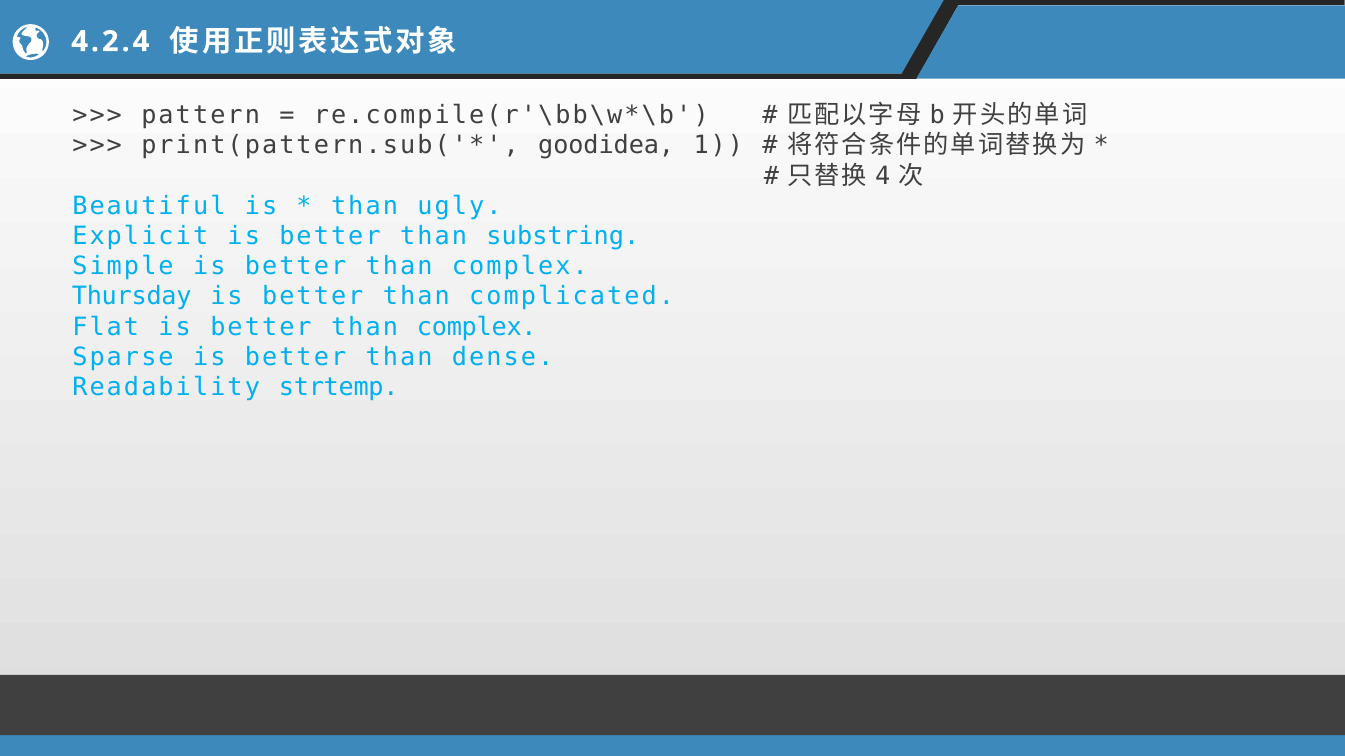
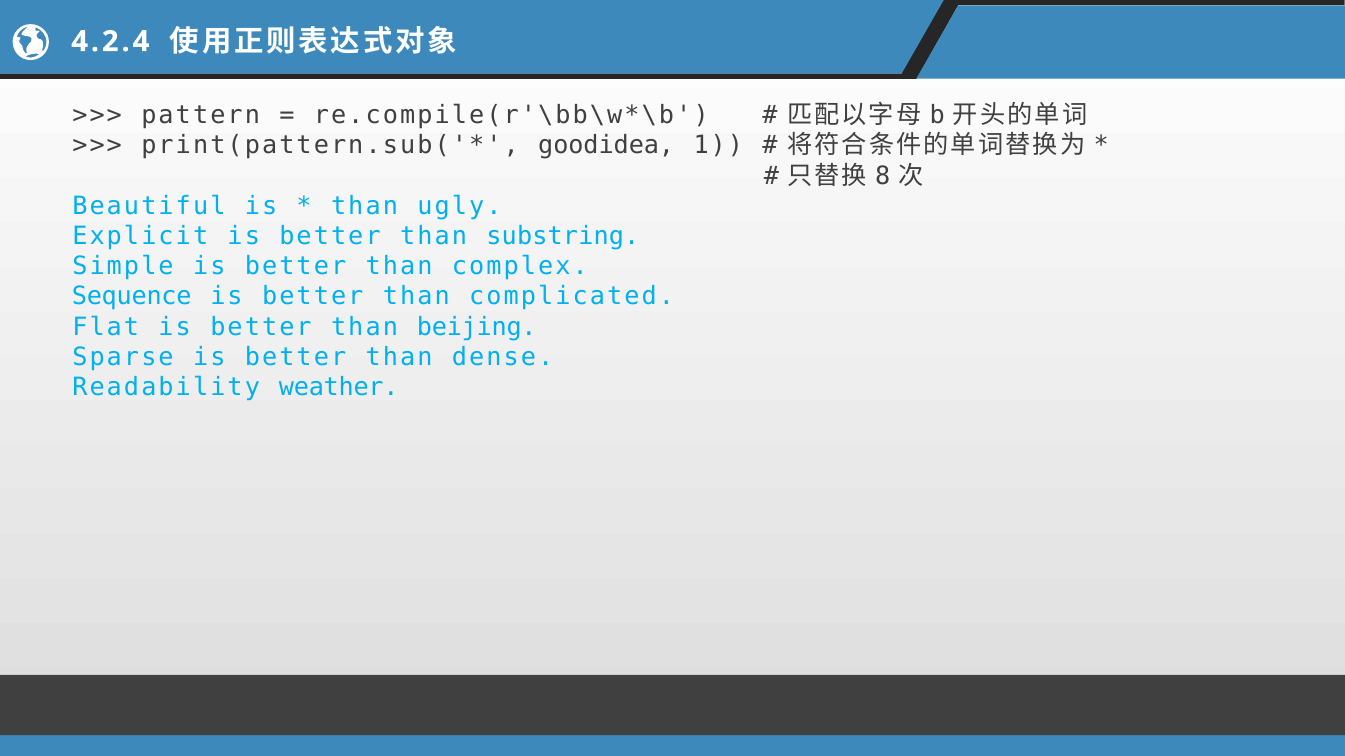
4: 4 -> 8
Thursday: Thursday -> Sequence
complex at (477, 327): complex -> beijing
strtemp: strtemp -> weather
